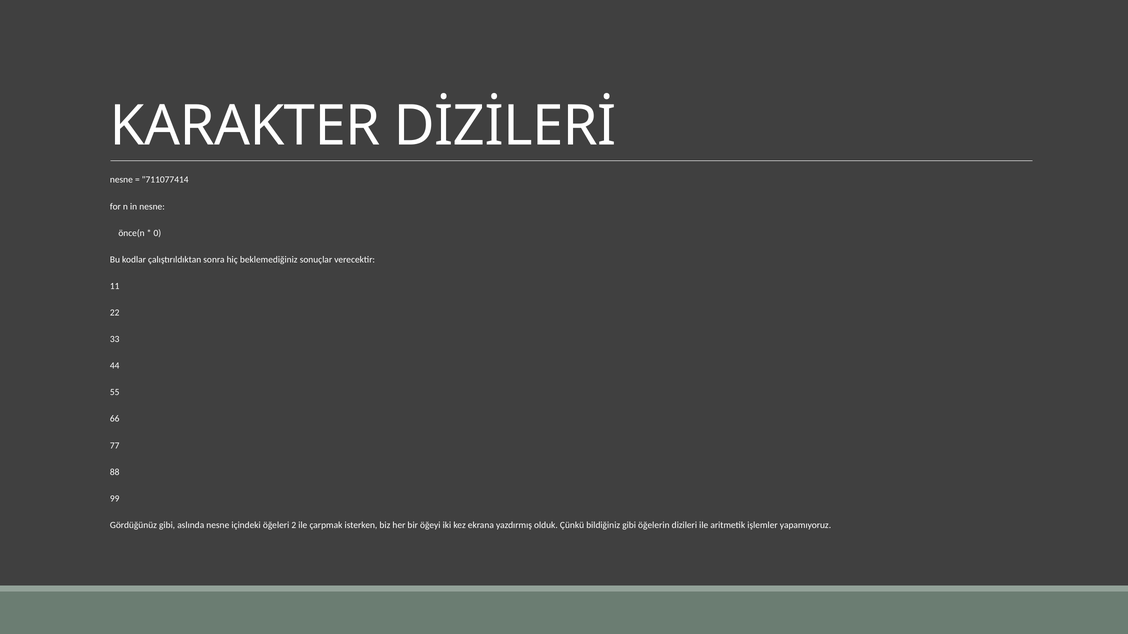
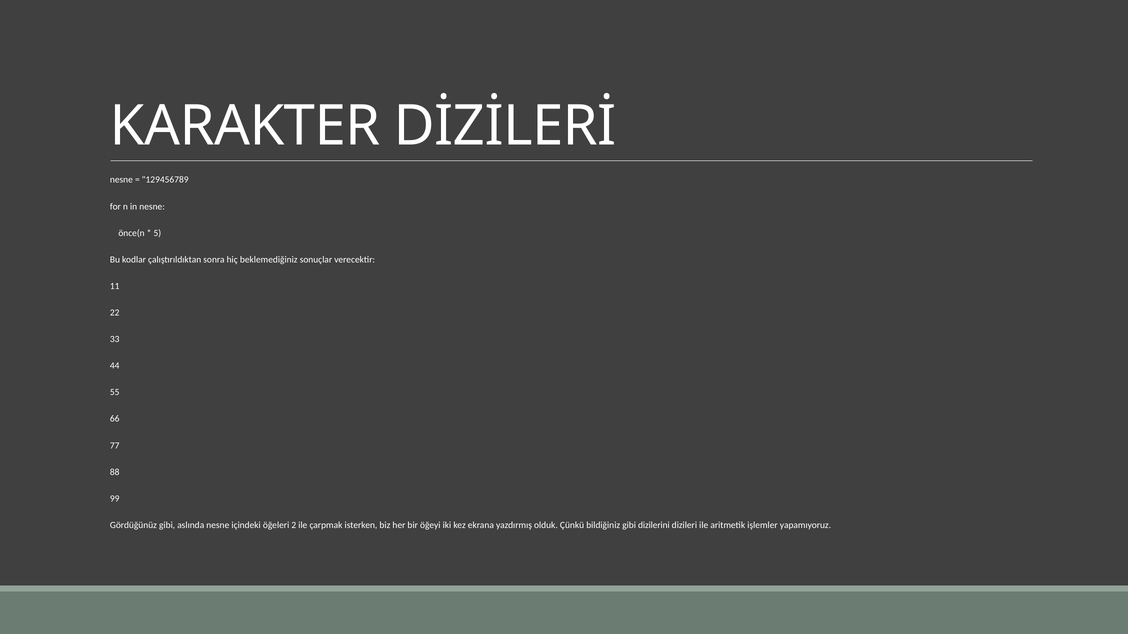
711077414: 711077414 -> 129456789
0: 0 -> 5
öğelerin: öğelerin -> dizilerini
